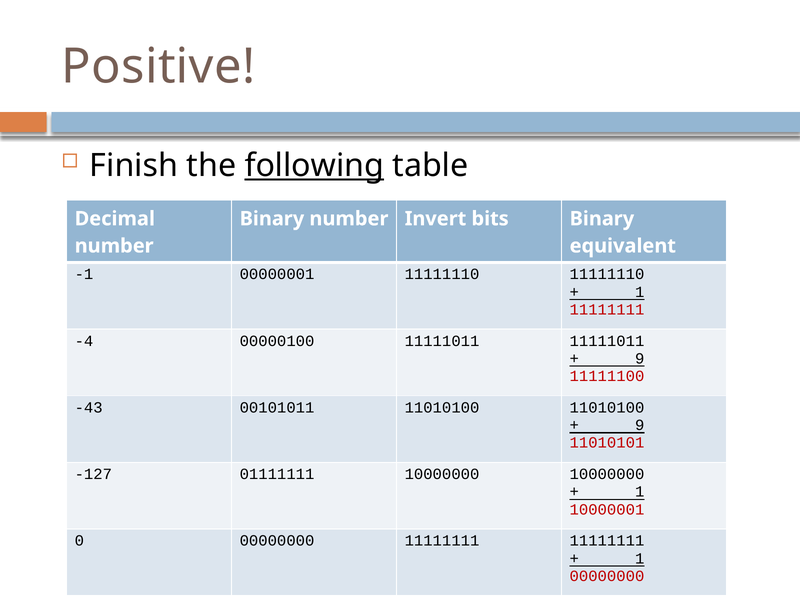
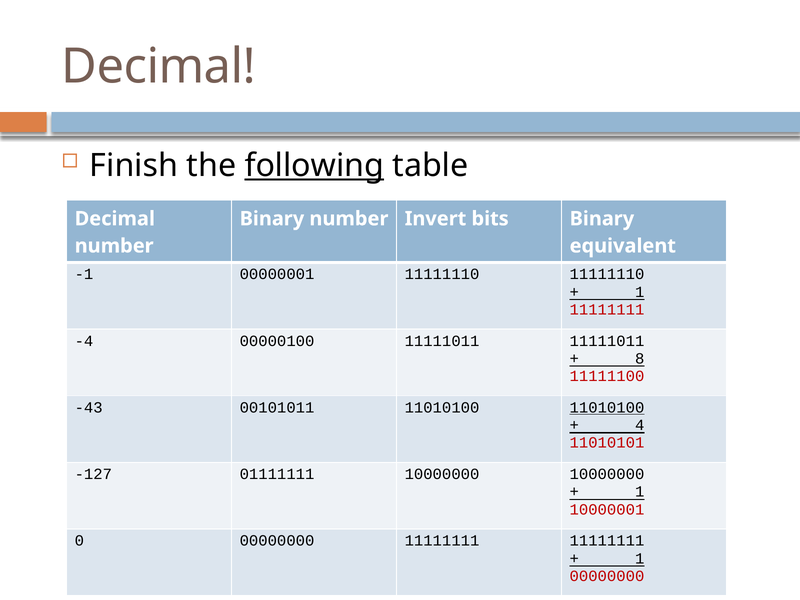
Positive at (158, 67): Positive -> Decimal
9 at (640, 359): 9 -> 8
11010100 at (607, 408) underline: none -> present
9 at (640, 425): 9 -> 4
